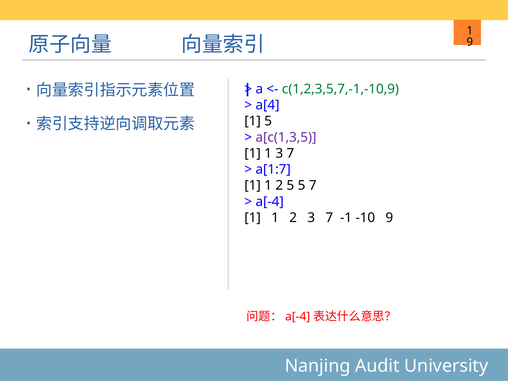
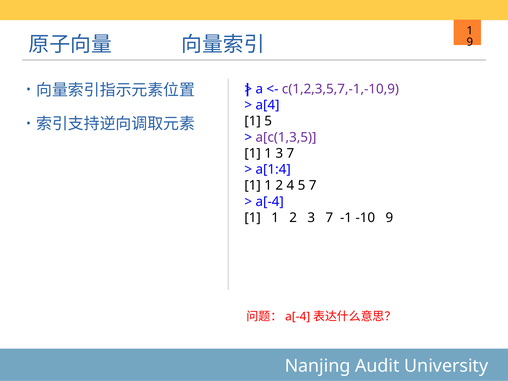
c(1,2,3,5,7,-1,-10,9 colour: green -> purple
a[1:7: a[1:7 -> a[1:4
2 5: 5 -> 4
